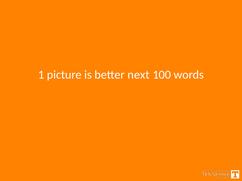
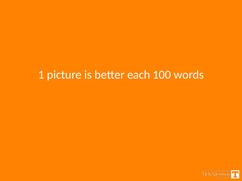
next: next -> each
